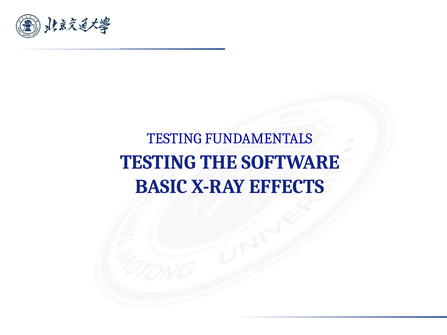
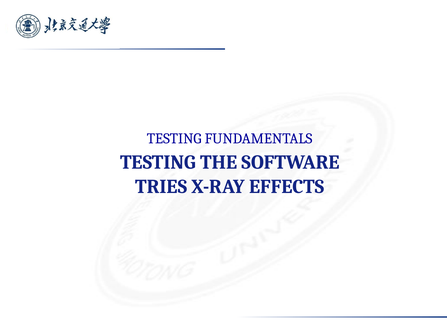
BASIC: BASIC -> TRIES
